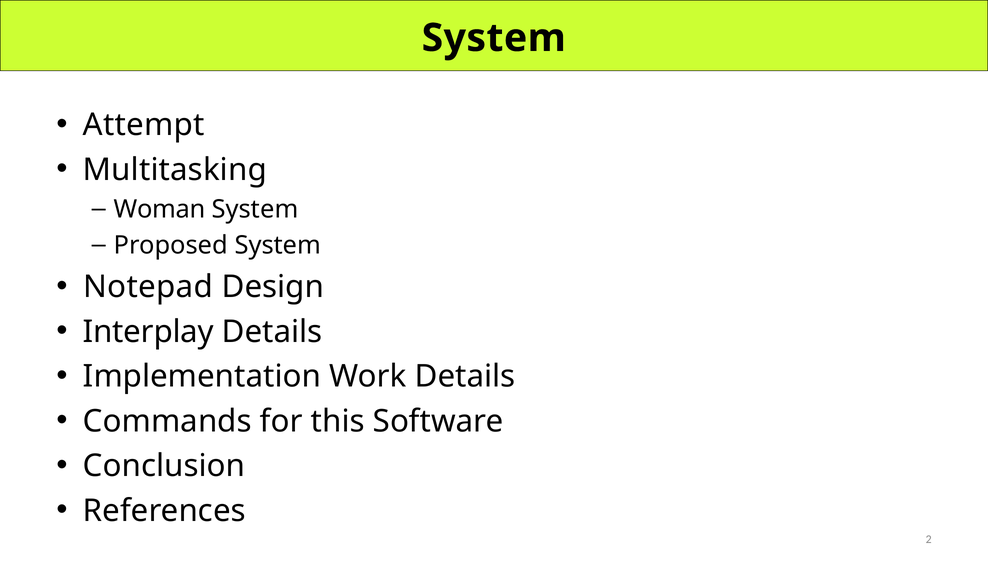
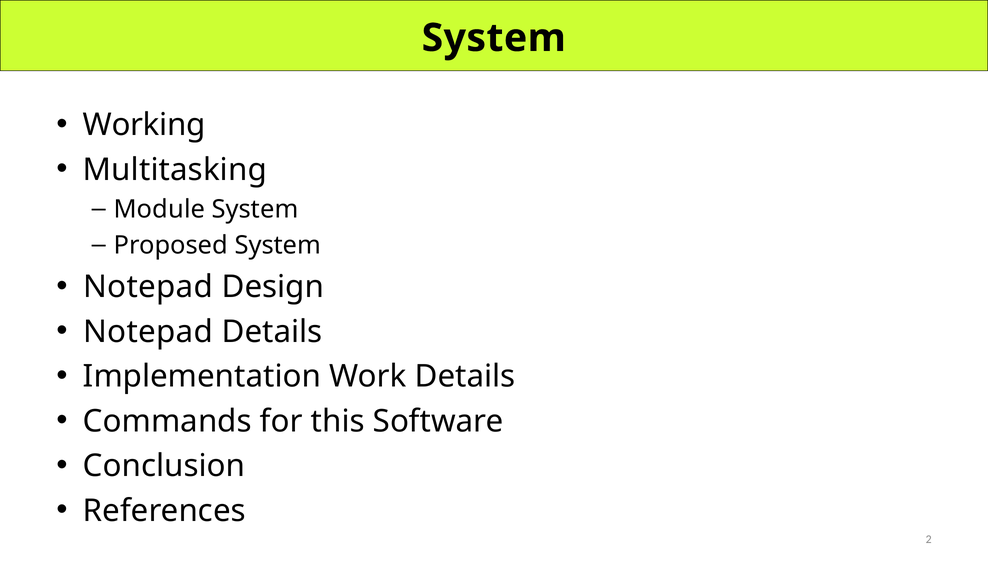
Attempt: Attempt -> Working
Woman: Woman -> Module
Interplay at (148, 332): Interplay -> Notepad
